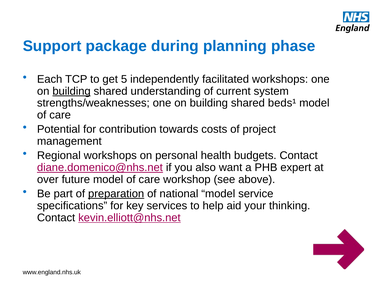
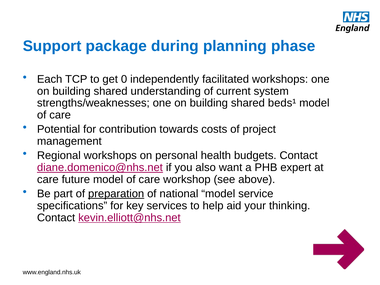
5: 5 -> 0
building at (72, 91) underline: present -> none
over at (48, 179): over -> care
